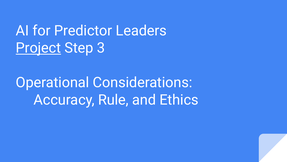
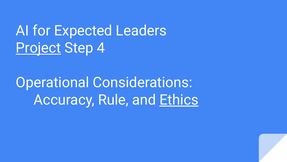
Predictor: Predictor -> Expected
3: 3 -> 4
Ethics underline: none -> present
